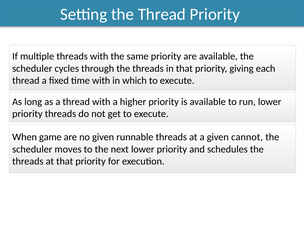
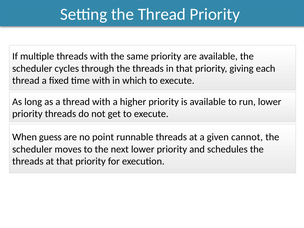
game: game -> guess
no given: given -> point
